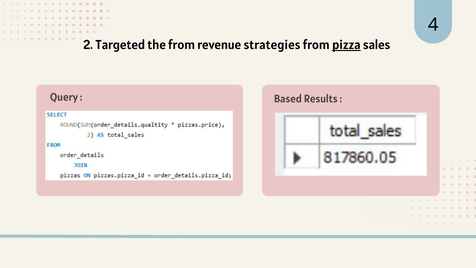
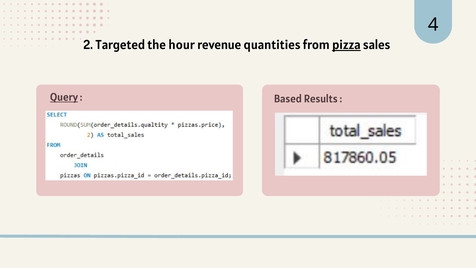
the from: from -> hour
strategies: strategies -> quantities
Query underline: none -> present
